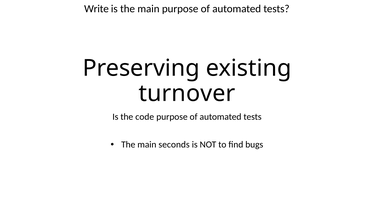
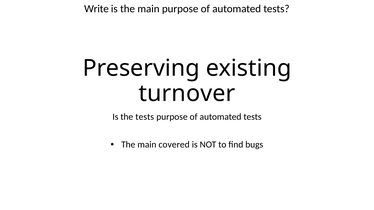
the code: code -> tests
seconds: seconds -> covered
